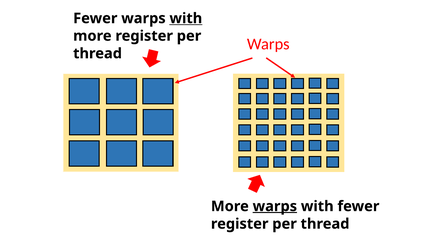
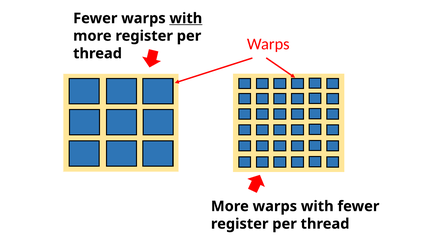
warps at (275, 206) underline: present -> none
